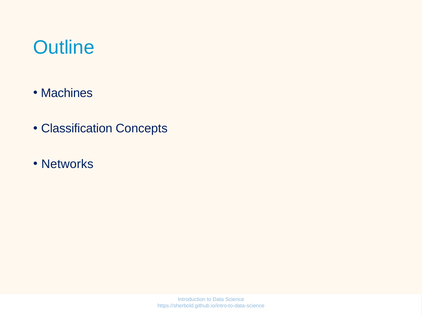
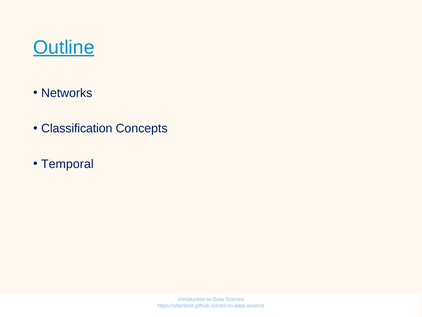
Outline underline: none -> present
Machines: Machines -> Networks
Networks: Networks -> Temporal
